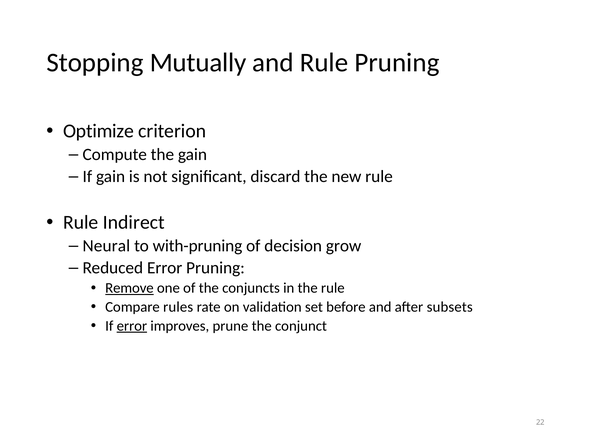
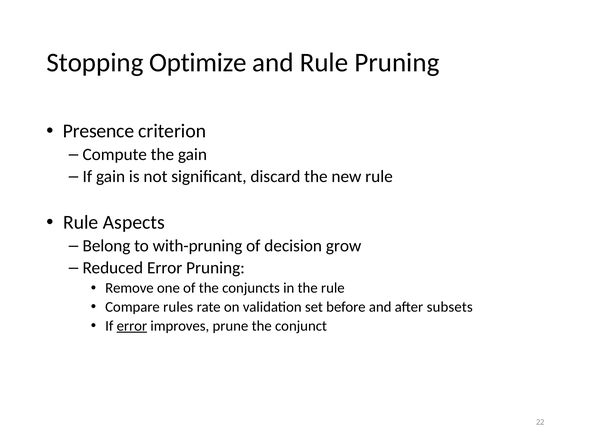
Mutually: Mutually -> Optimize
Optimize: Optimize -> Presence
Indirect: Indirect -> Aspects
Neural: Neural -> Belong
Remove underline: present -> none
